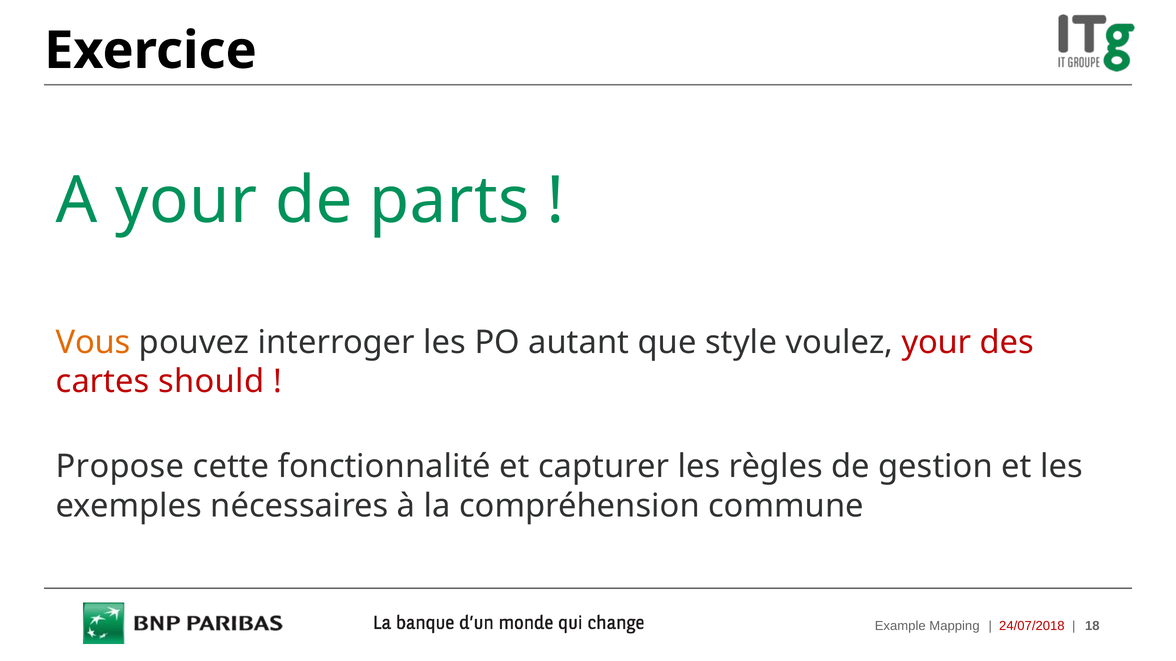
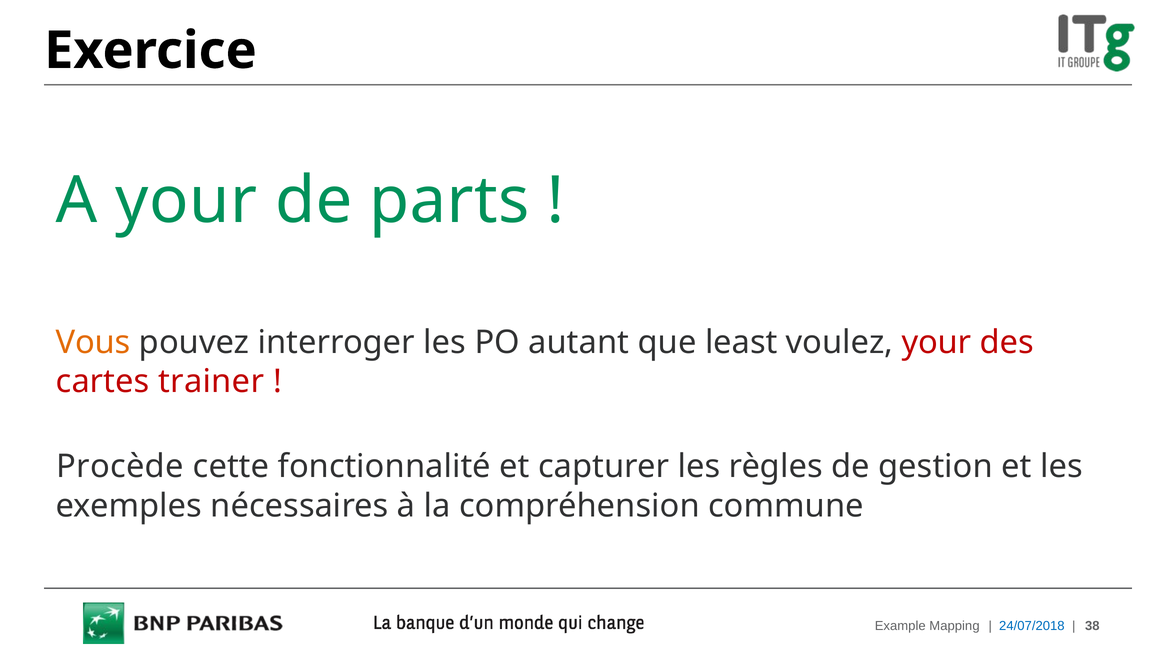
style: style -> least
should: should -> trainer
Propose: Propose -> Procède
24/07/2018 colour: red -> blue
18: 18 -> 38
